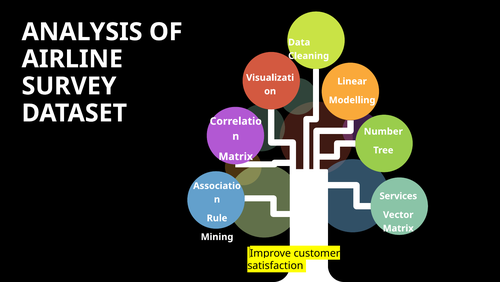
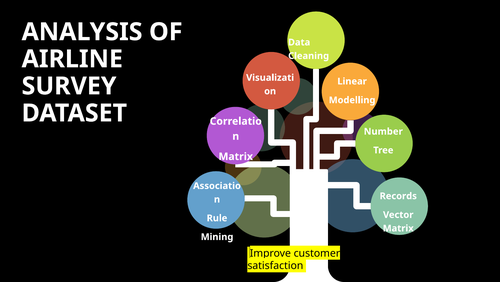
Services: Services -> Records
